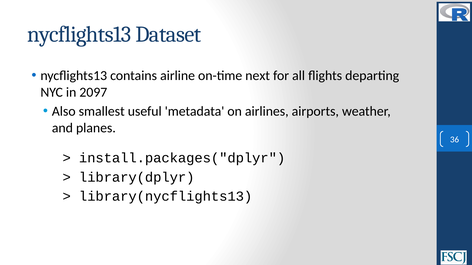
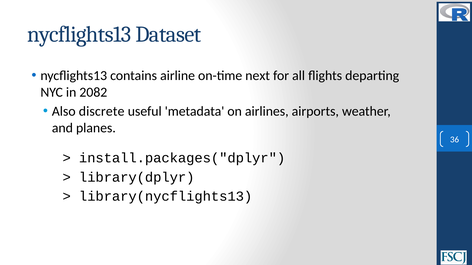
2097: 2097 -> 2082
smallest: smallest -> discrete
